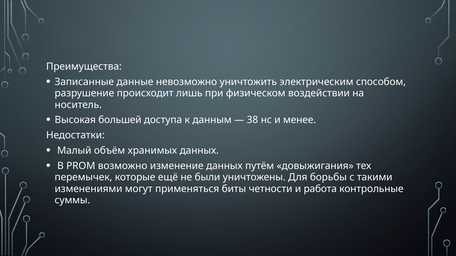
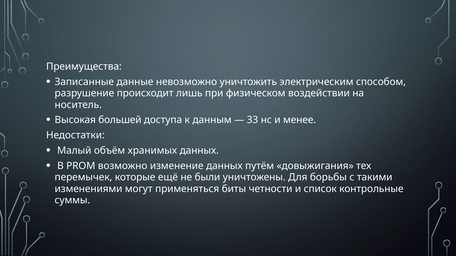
38: 38 -> 33
работа: работа -> список
